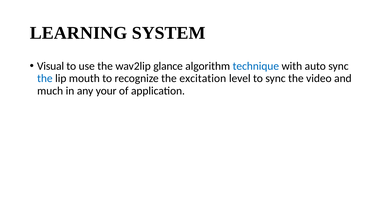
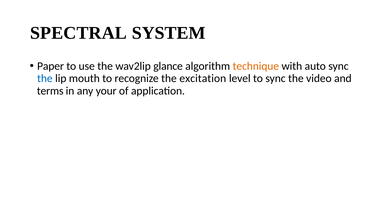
LEARNING: LEARNING -> SPECTRAL
Visual: Visual -> Paper
technique colour: blue -> orange
much: much -> terms
